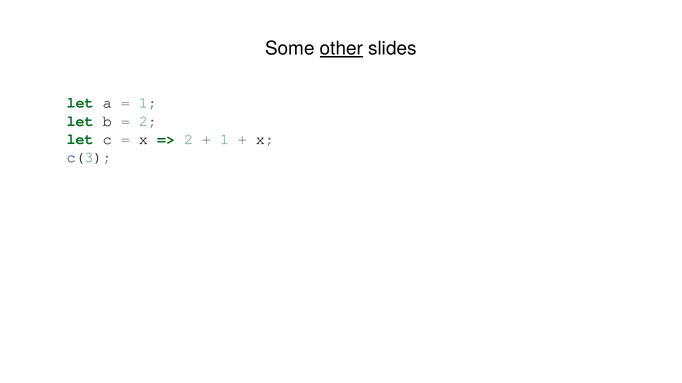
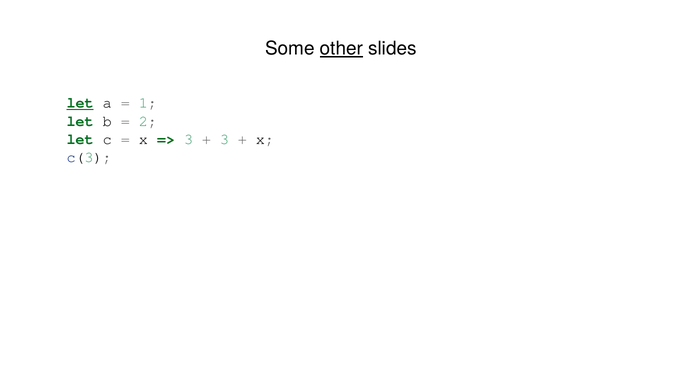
let at (80, 103) underline: none -> present
2 at (189, 139): 2 -> 3
1 at (224, 139): 1 -> 3
